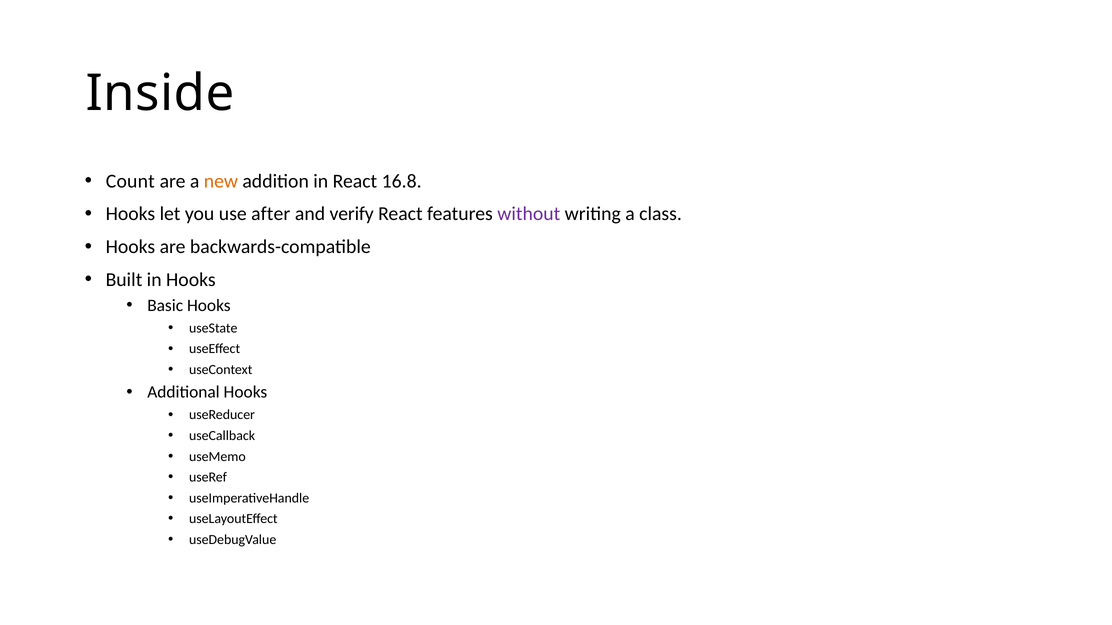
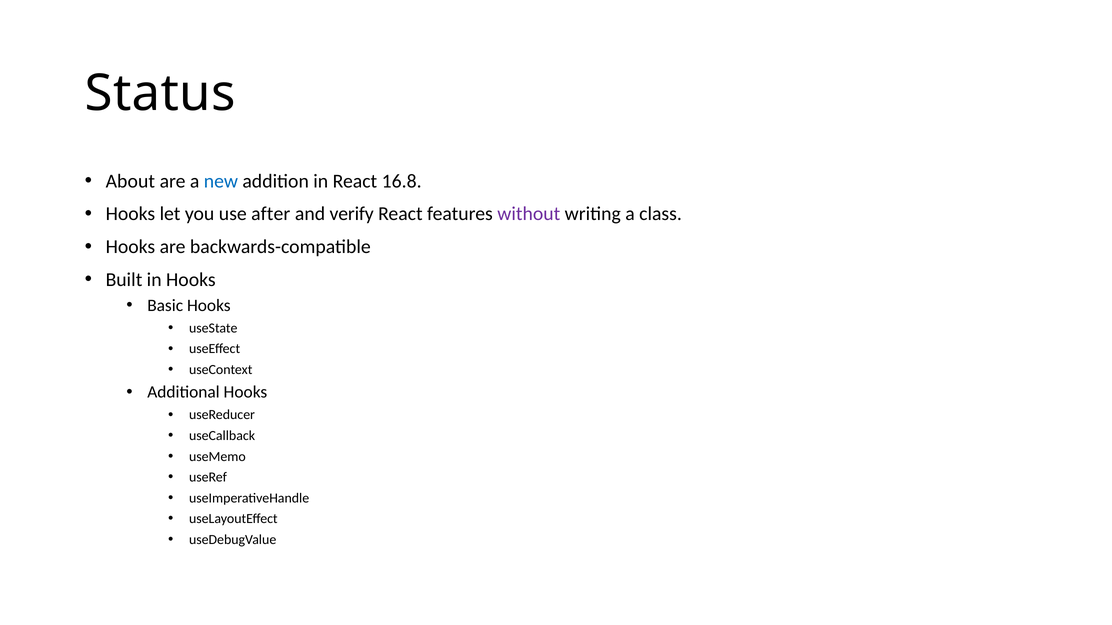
Inside: Inside -> Status
Count: Count -> About
new colour: orange -> blue
